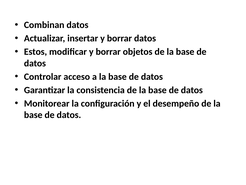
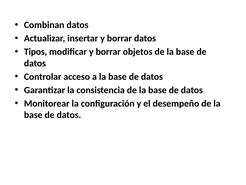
Estos: Estos -> Tipos
